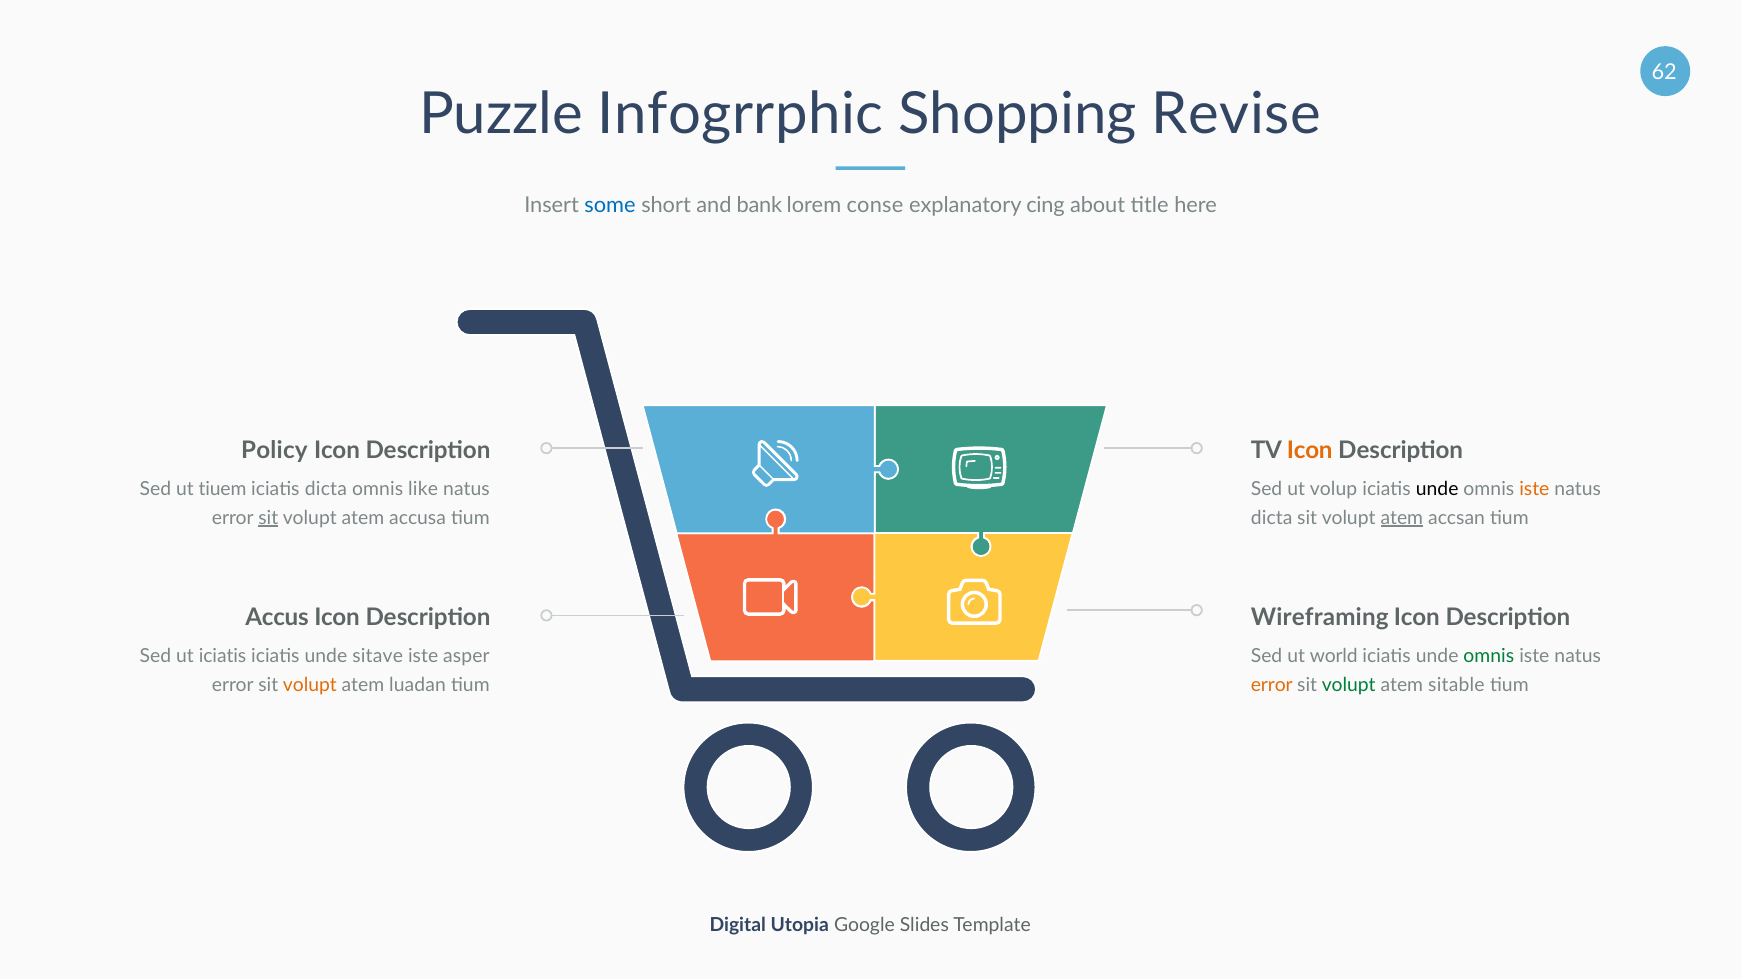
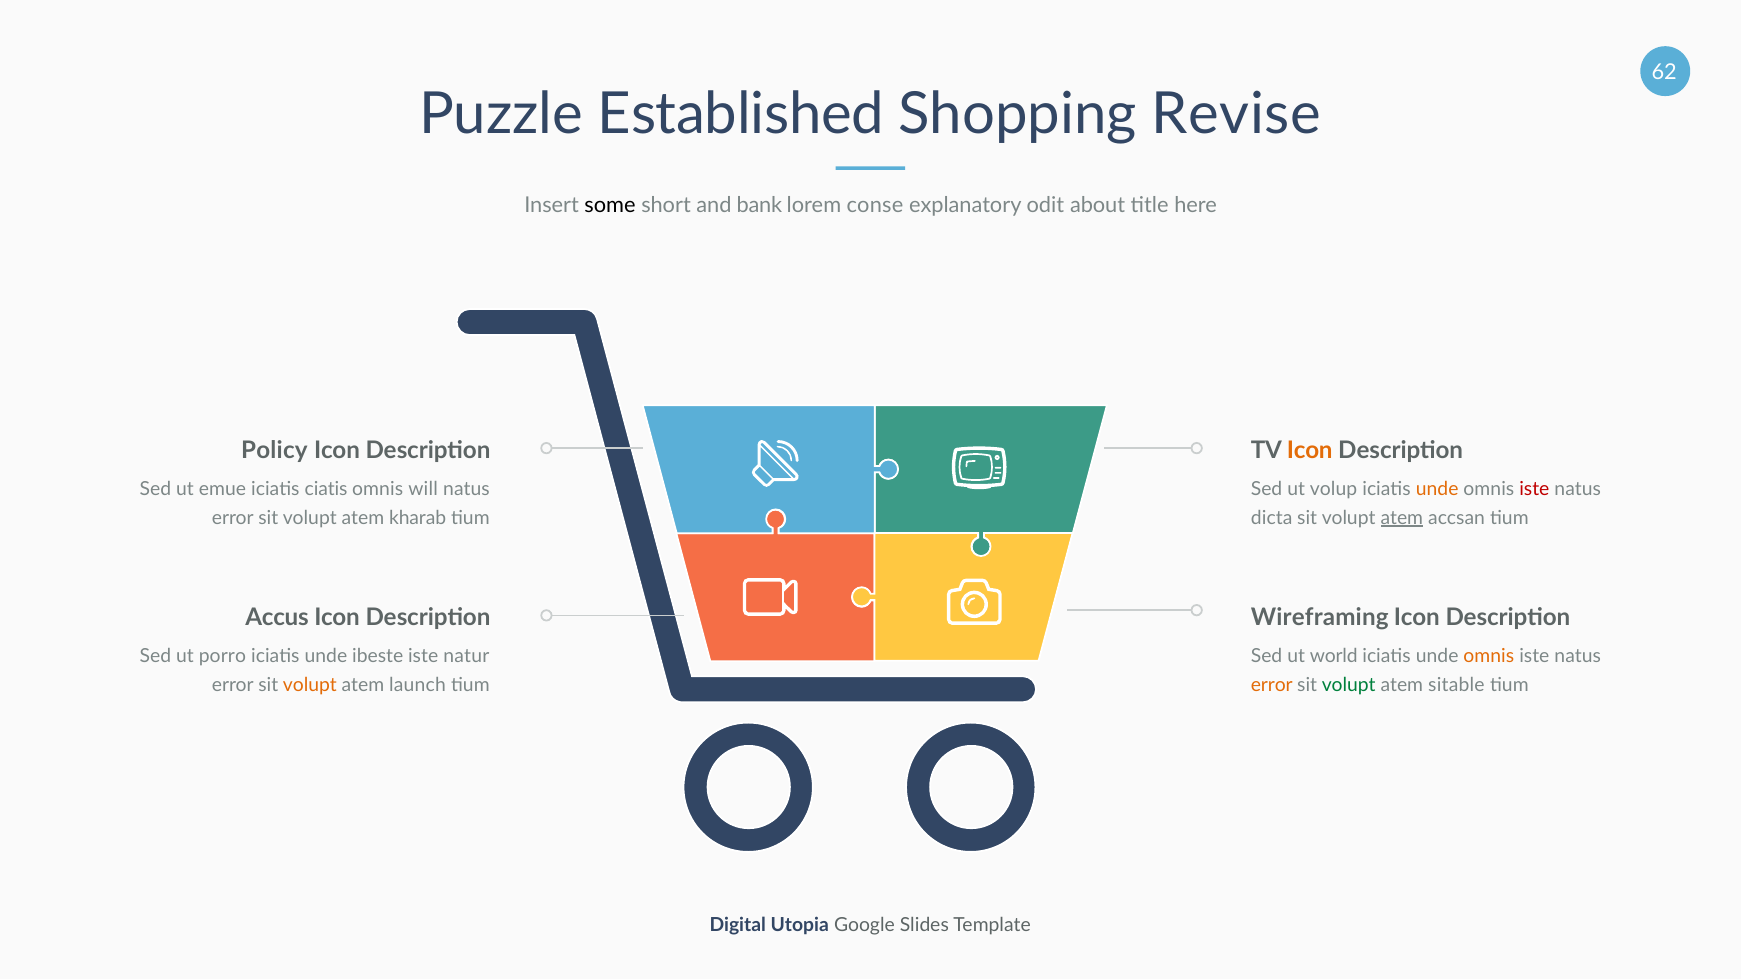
Infogrrphic: Infogrrphic -> Established
some colour: blue -> black
cing: cing -> odit
tiuem: tiuem -> emue
iciatis dicta: dicta -> ciatis
like: like -> will
unde at (1437, 489) colour: black -> orange
iste at (1534, 489) colour: orange -> red
sit at (268, 518) underline: present -> none
accusa: accusa -> kharab
ut iciatis: iciatis -> porro
sitave: sitave -> ibeste
asper: asper -> natur
omnis at (1489, 656) colour: green -> orange
luadan: luadan -> launch
